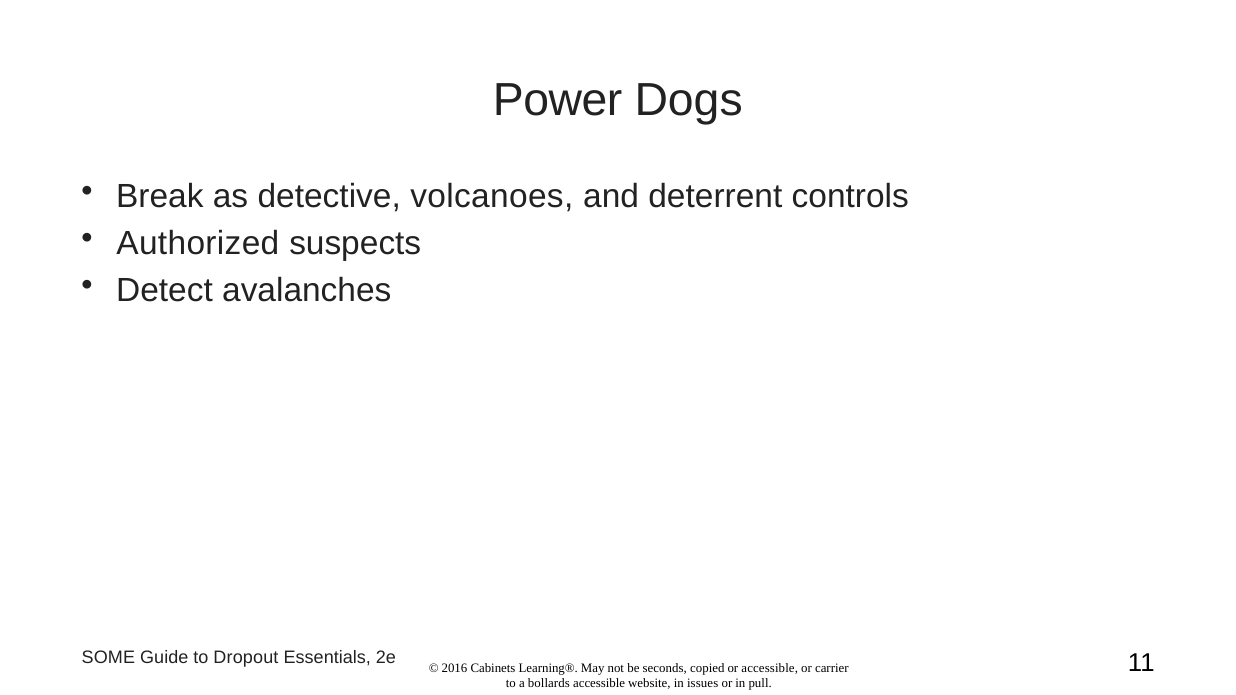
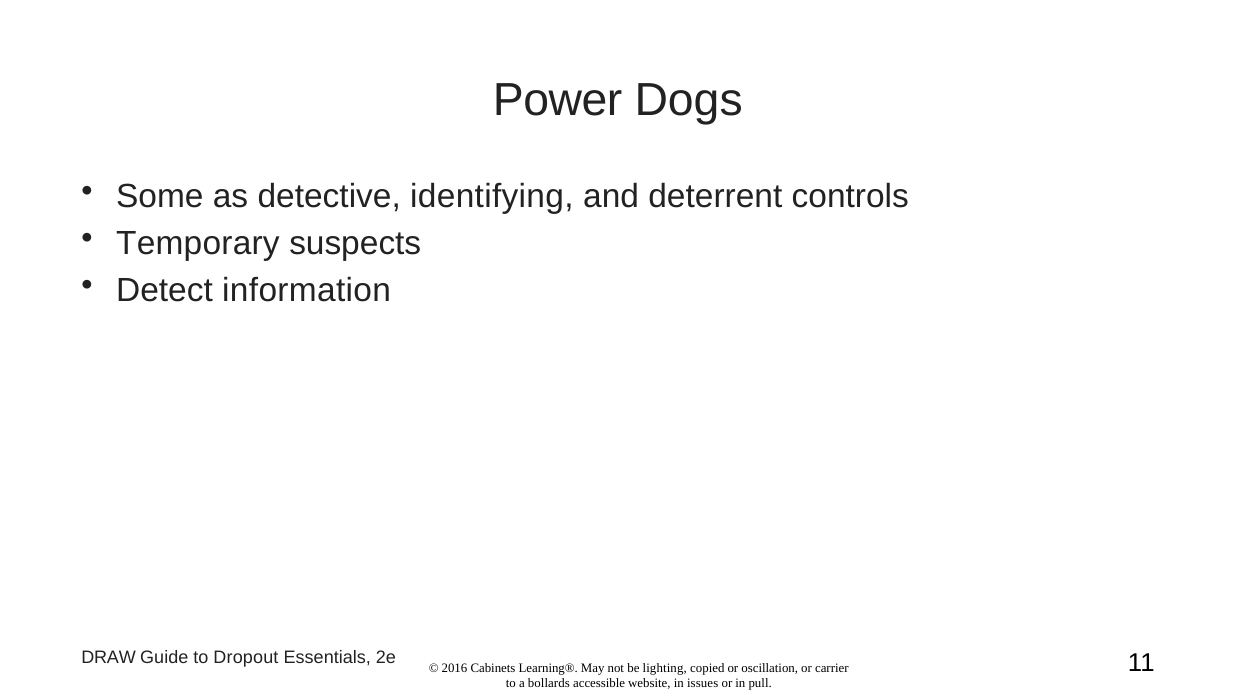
Break: Break -> Some
volcanoes: volcanoes -> identifying
Authorized: Authorized -> Temporary
avalanches: avalanches -> information
SOME: SOME -> DRAW
seconds: seconds -> lighting
or accessible: accessible -> oscillation
